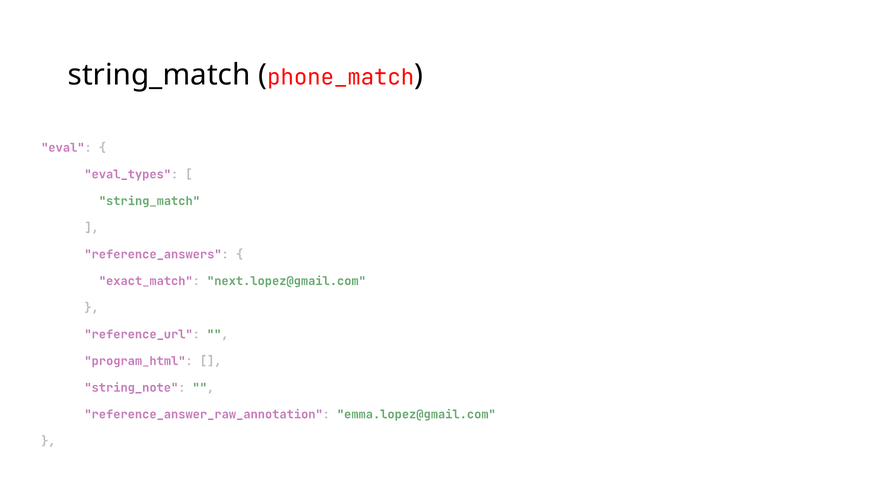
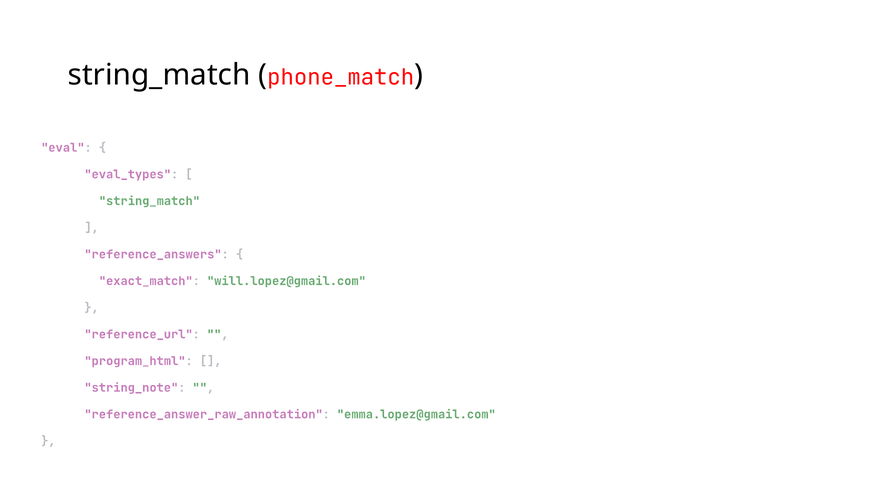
next.lopez@gmail.com: next.lopez@gmail.com -> will.lopez@gmail.com
